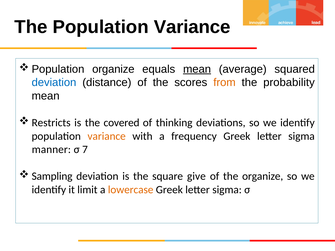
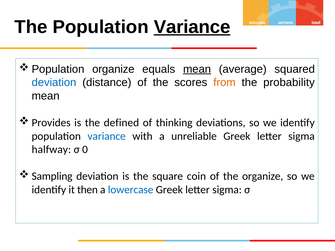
Variance at (192, 27) underline: none -> present
Restricts: Restricts -> Provides
covered: covered -> defined
variance at (107, 136) colour: orange -> blue
frequency: frequency -> unreliable
manner: manner -> halfway
7: 7 -> 0
give: give -> coin
limit: limit -> then
lowercase colour: orange -> blue
